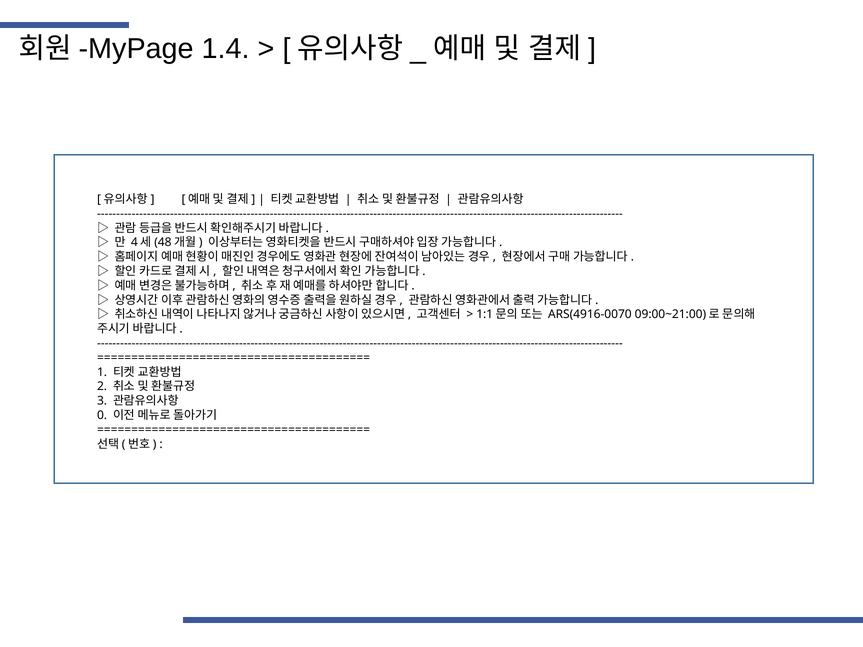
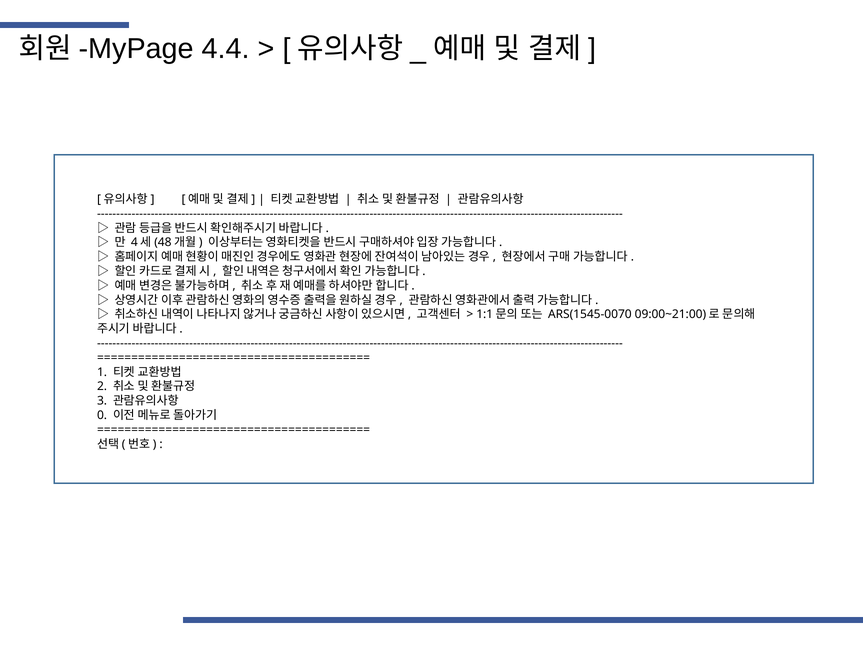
1.4: 1.4 -> 4.4
ARS(4916-0070: ARS(4916-0070 -> ARS(1545-0070
